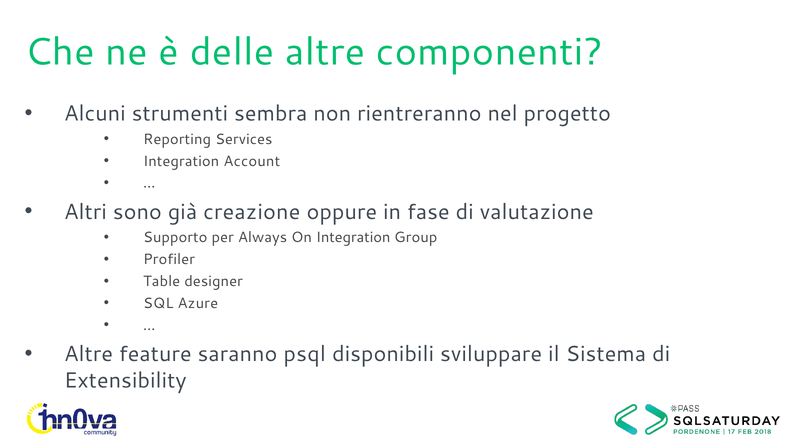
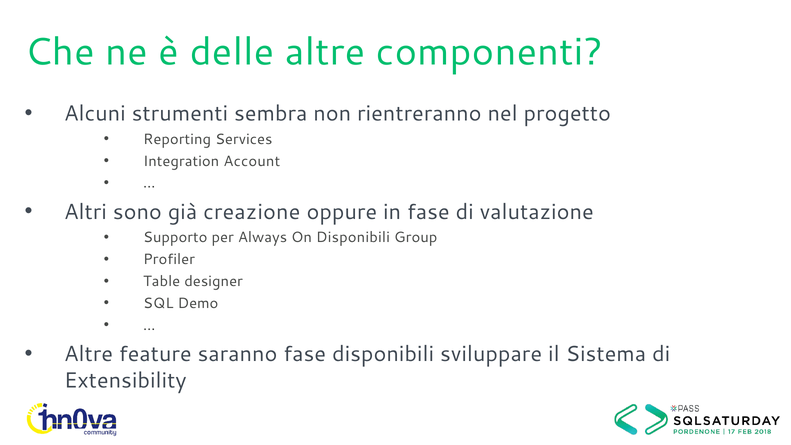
On Integration: Integration -> Disponibili
Azure: Azure -> Demo
saranno psql: psql -> fase
